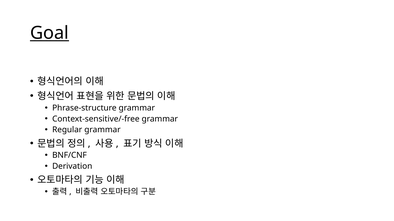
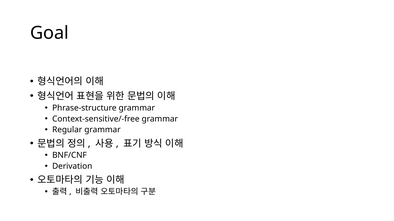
Goal underline: present -> none
